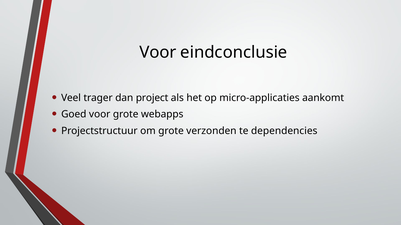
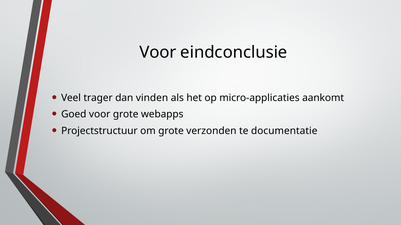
project: project -> vinden
dependencies: dependencies -> documentatie
